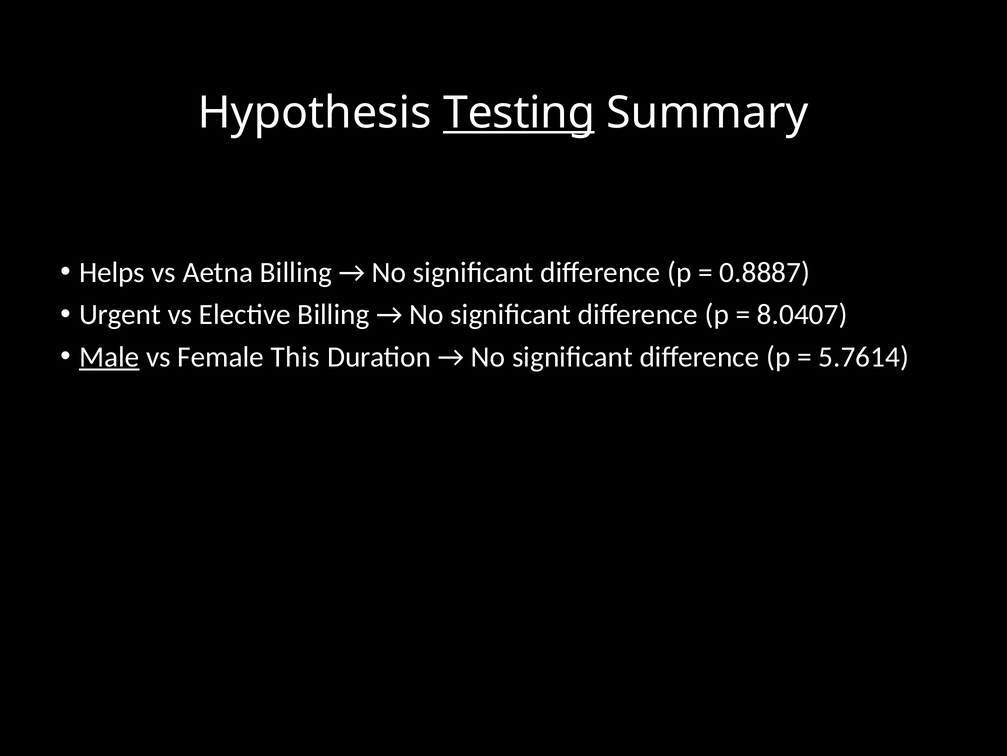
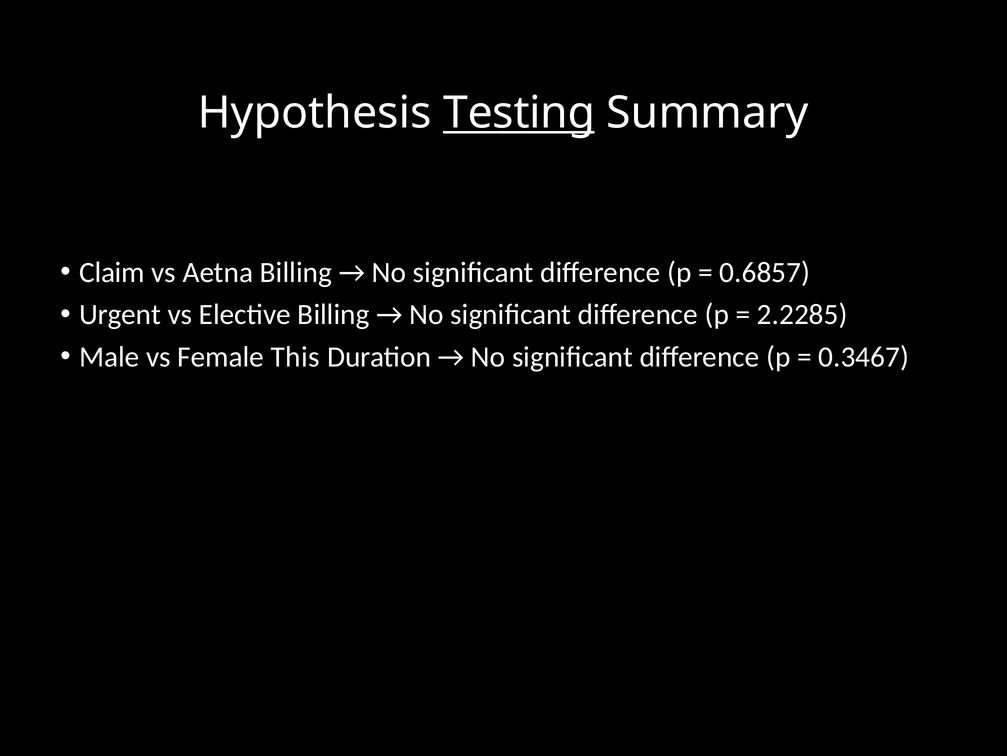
Helps: Helps -> Claim
0.8887: 0.8887 -> 0.6857
8.0407: 8.0407 -> 2.2285
Male underline: present -> none
5.7614: 5.7614 -> 0.3467
